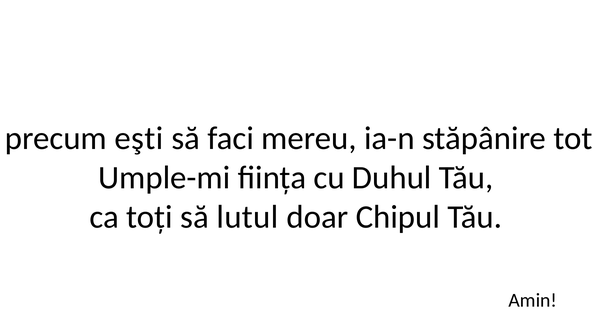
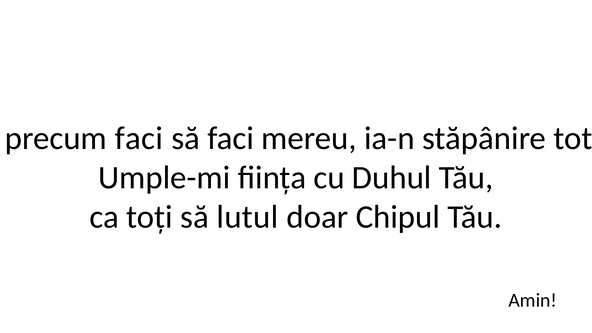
precum eşti: eşti -> faci
